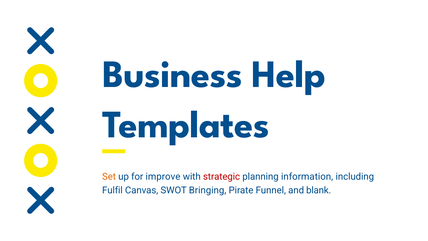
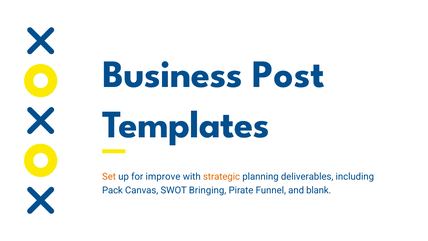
Help: Help -> Post
strategic colour: red -> orange
information: information -> deliverables
Fulfil: Fulfil -> Pack
